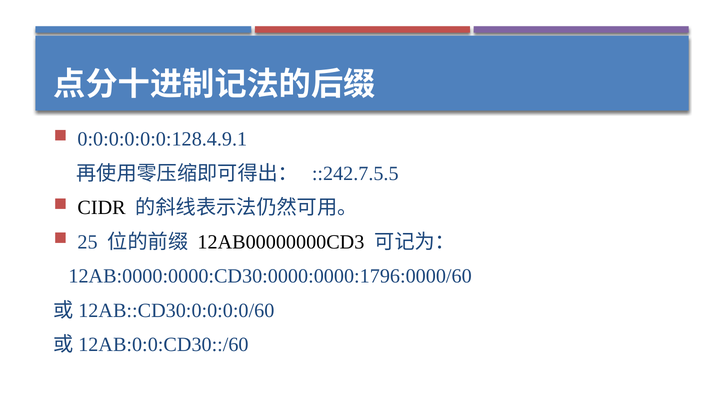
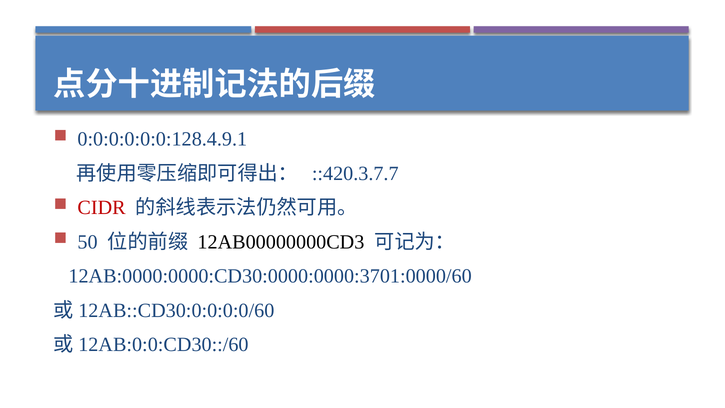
::242.7.5.5: ::242.7.5.5 -> ::420.3.7.7
CIDR colour: black -> red
25: 25 -> 50
12AB:0000:0000:CD30:0000:0000:1796:0000/60: 12AB:0000:0000:CD30:0000:0000:1796:0000/60 -> 12AB:0000:0000:CD30:0000:0000:3701:0000/60
